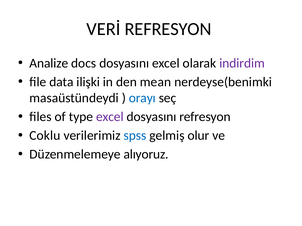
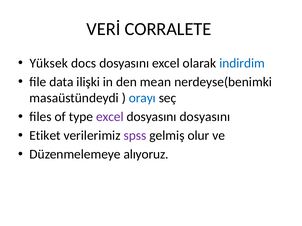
VERİ REFRESYON: REFRESYON -> CORRALETE
Analize: Analize -> Yüksek
indirdim colour: purple -> blue
dosyasını refresyon: refresyon -> dosyasını
Coklu: Coklu -> Etiket
spss colour: blue -> purple
